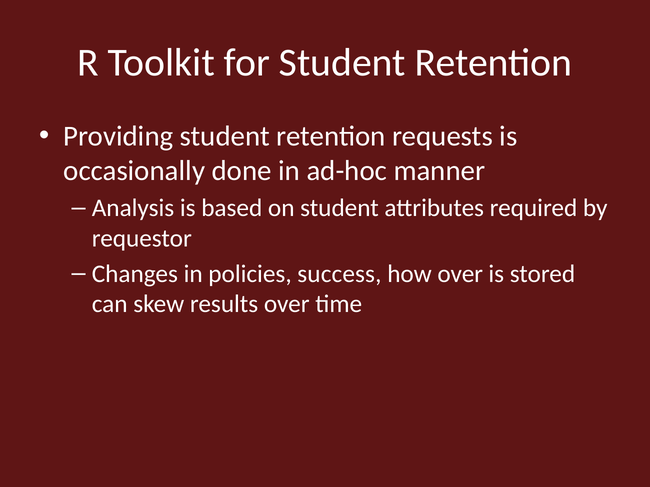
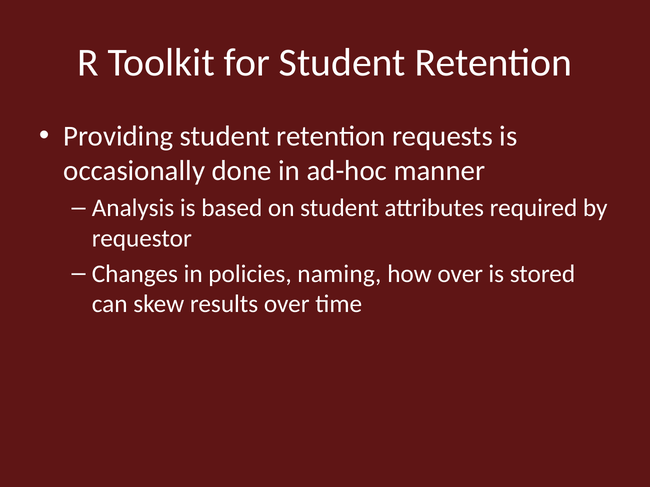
success: success -> naming
